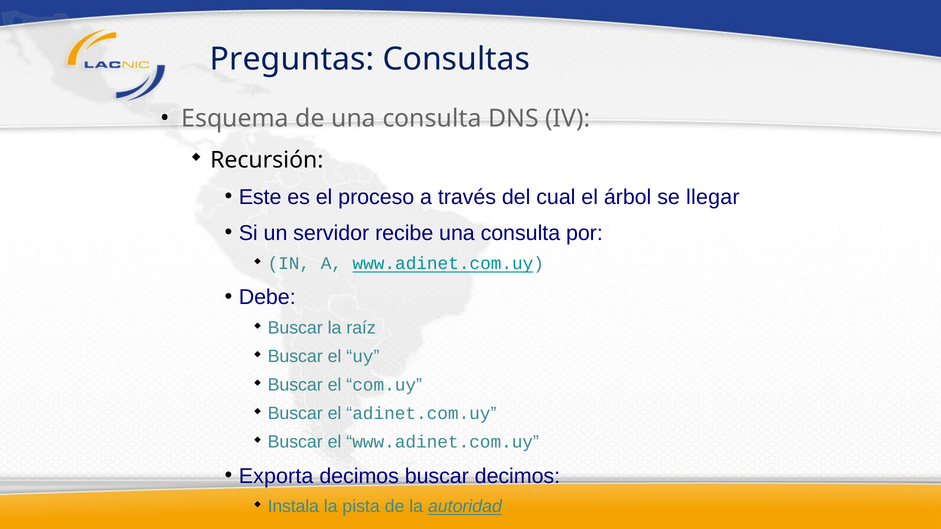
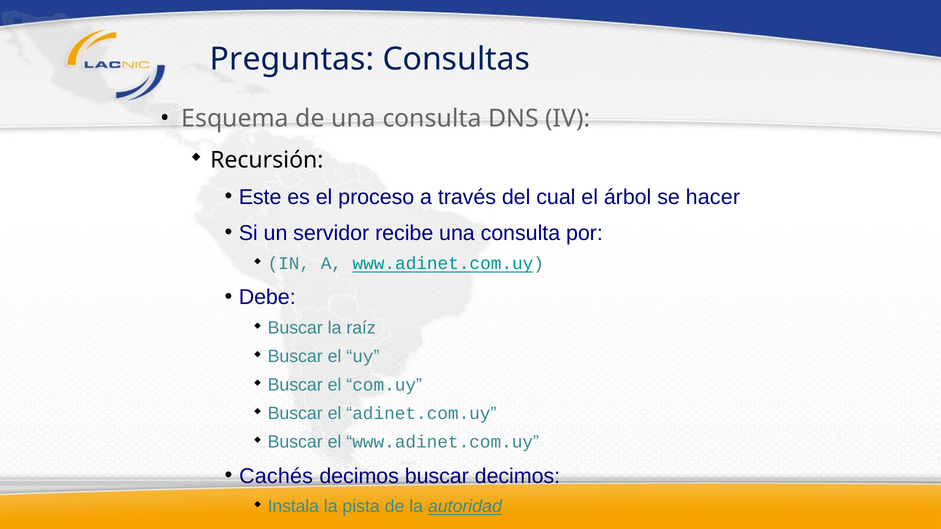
llegar: llegar -> hacer
Exporta: Exporta -> Cachés
